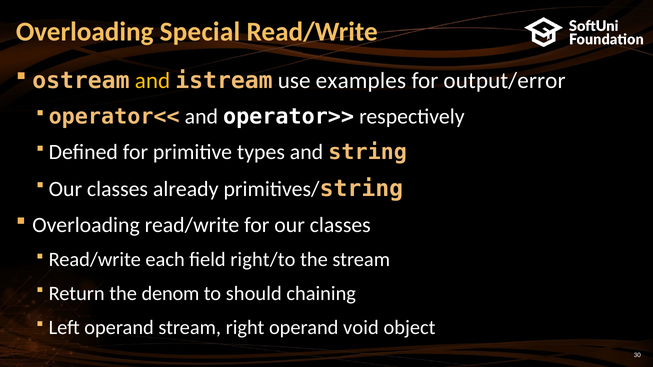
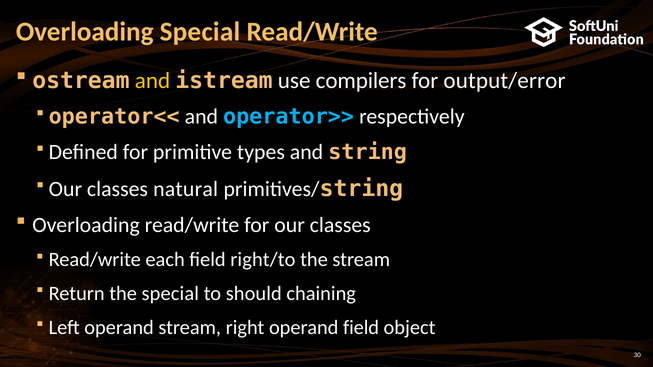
examples: examples -> compilers
operator>> colour: white -> light blue
already: already -> natural
the denom: denom -> special
operand void: void -> field
